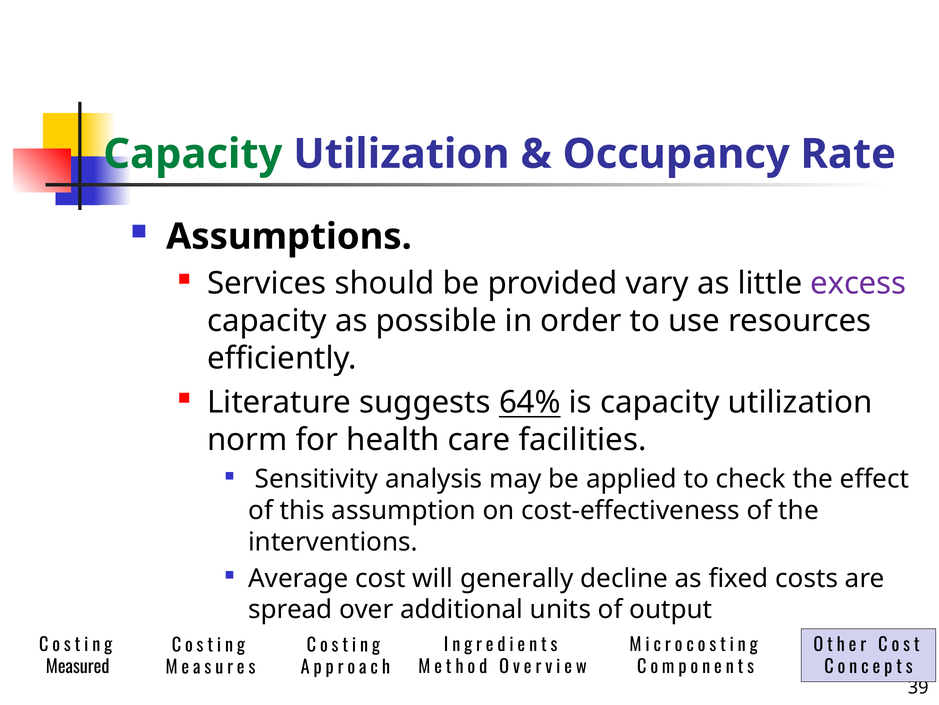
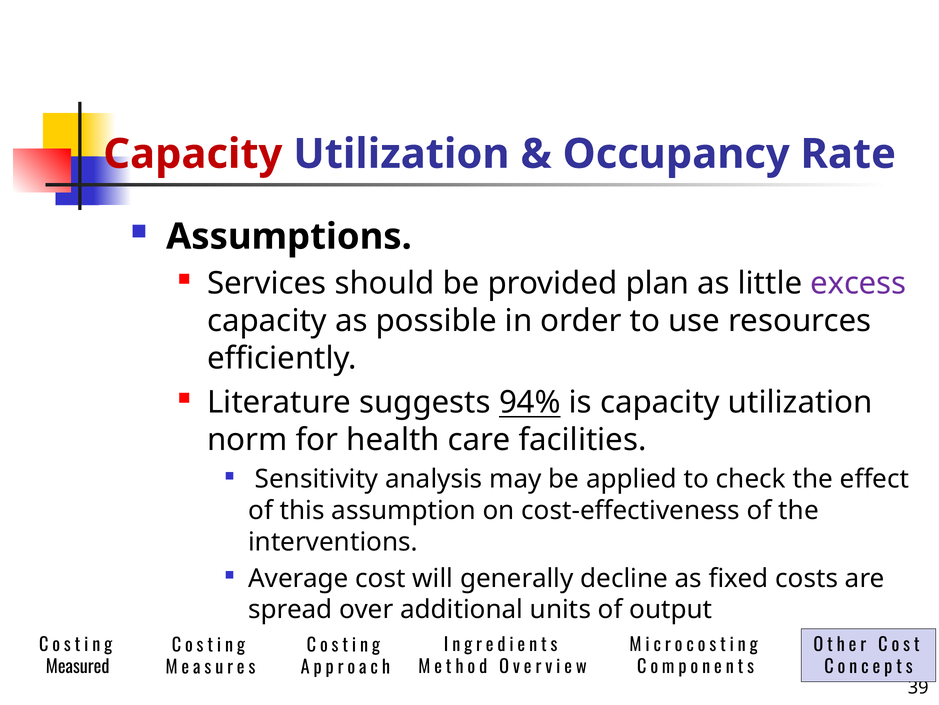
Capacity at (193, 154) colour: green -> red
vary: vary -> plan
64%: 64% -> 94%
